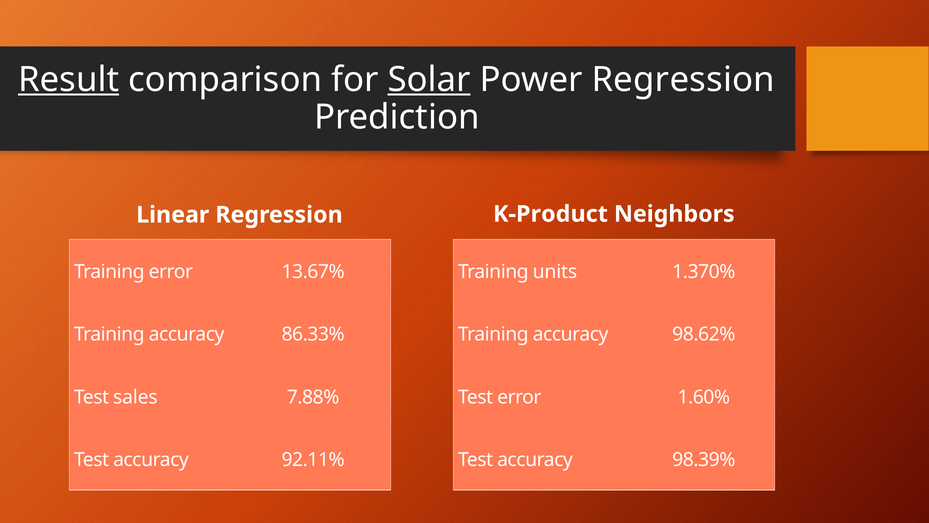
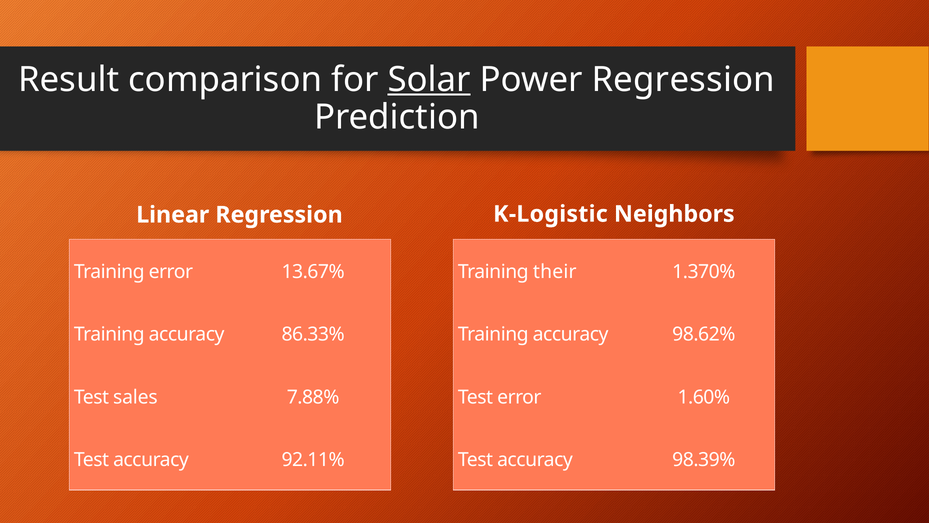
Result underline: present -> none
K-Product: K-Product -> K-Logistic
units: units -> their
